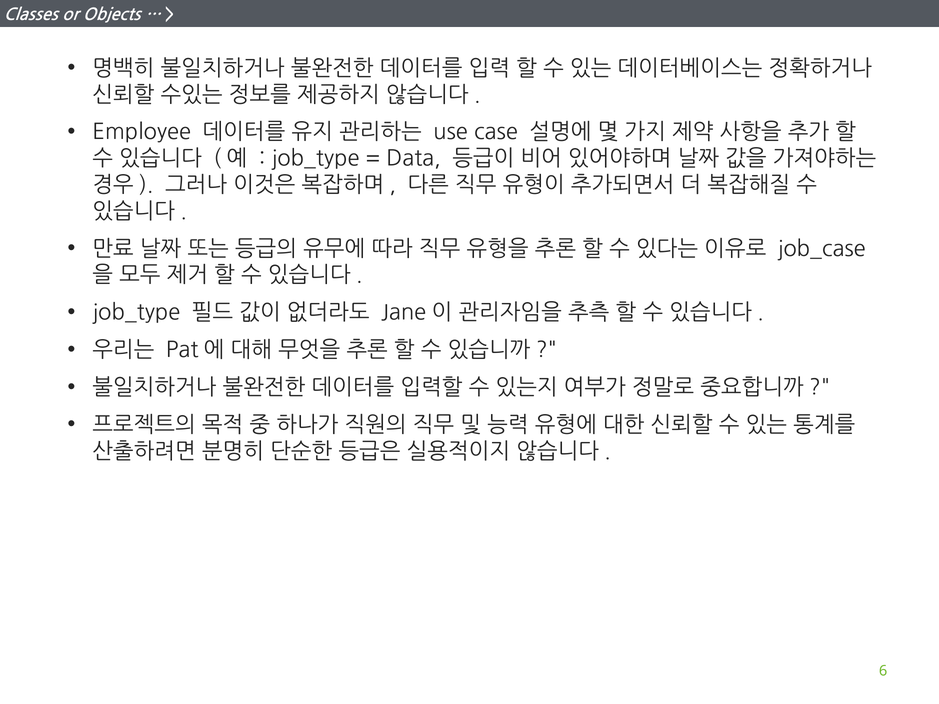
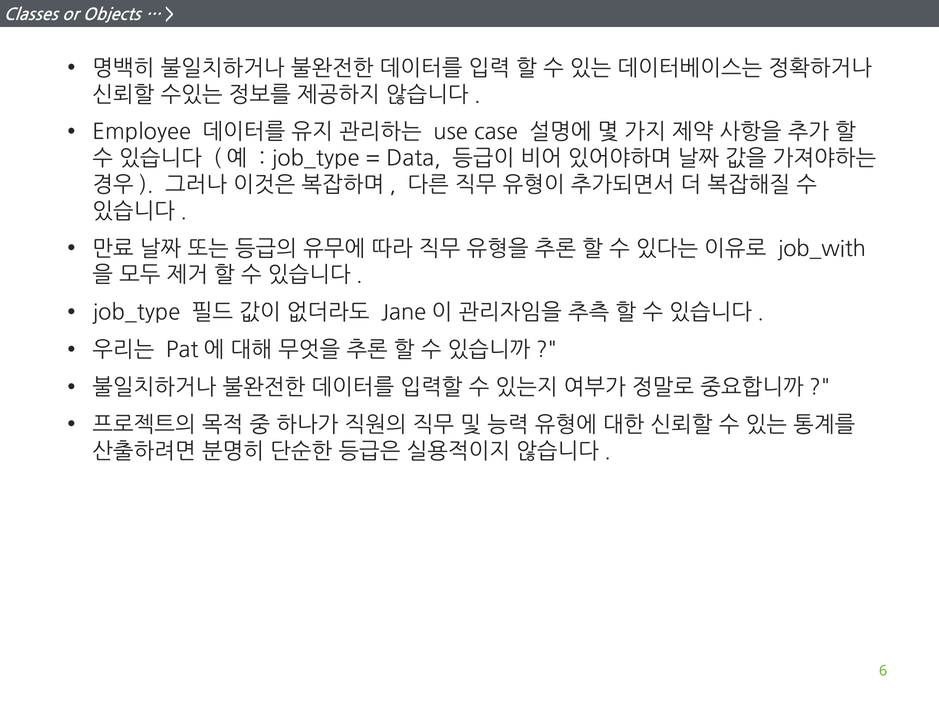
job_case: job_case -> job_with
